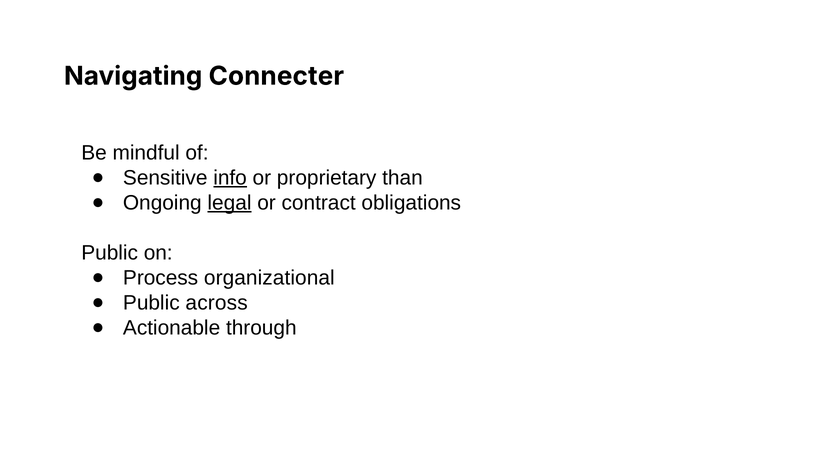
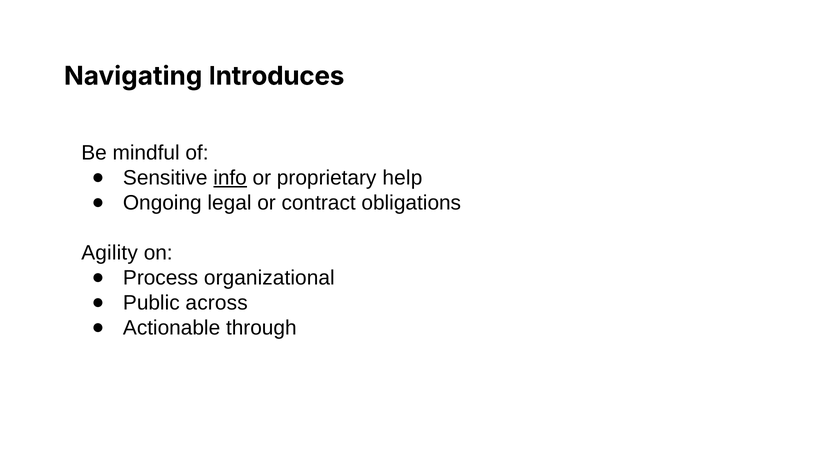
Connecter: Connecter -> Introduces
than: than -> help
legal underline: present -> none
Public at (110, 253): Public -> Agility
